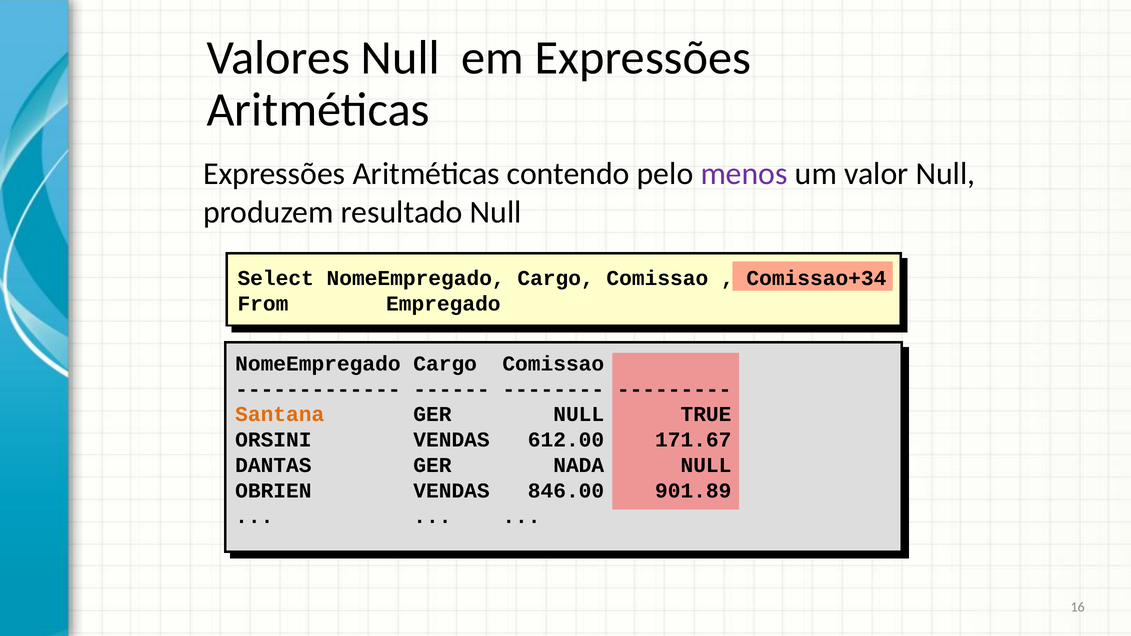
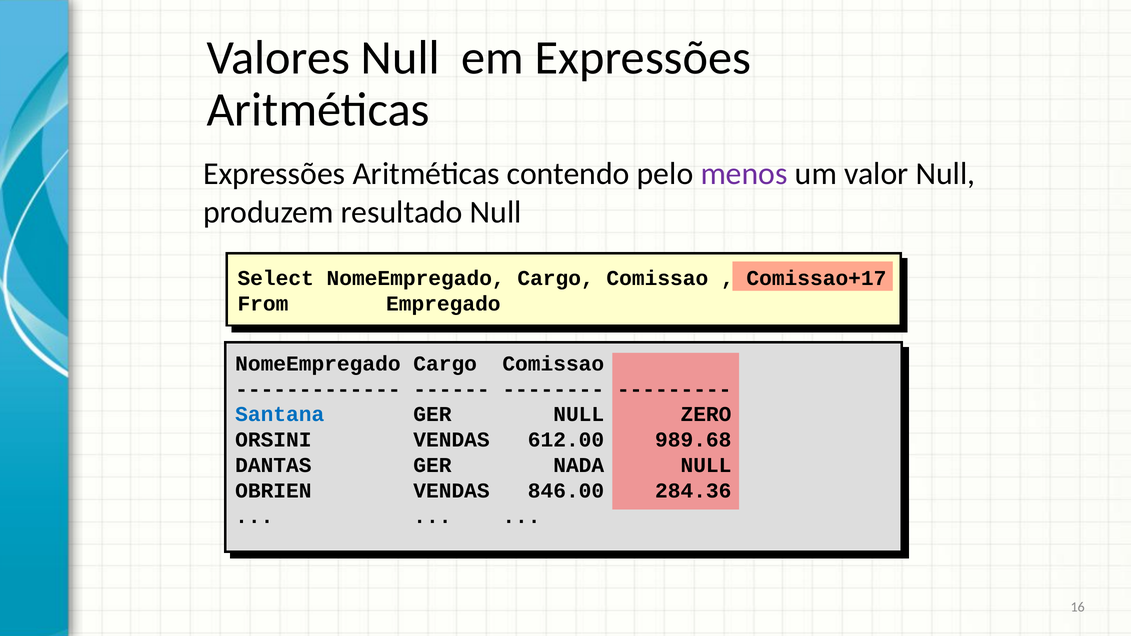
Comissao+34: Comissao+34 -> Comissao+17
Santana colour: orange -> blue
TRUE: TRUE -> ZERO
171.67: 171.67 -> 989.68
901.89: 901.89 -> 284.36
